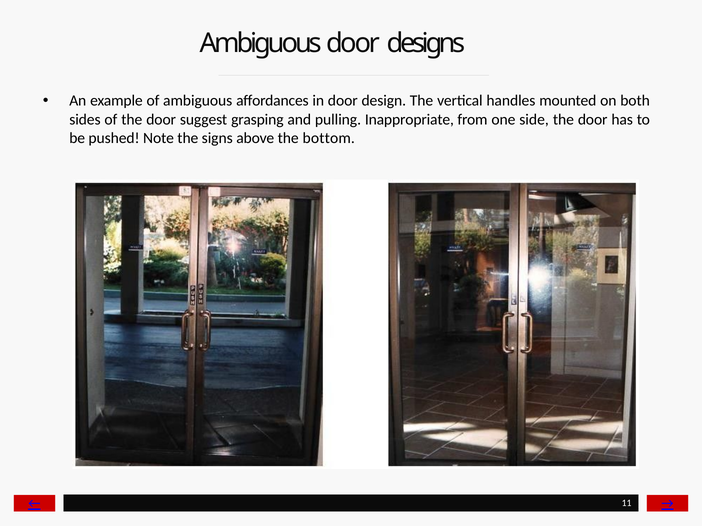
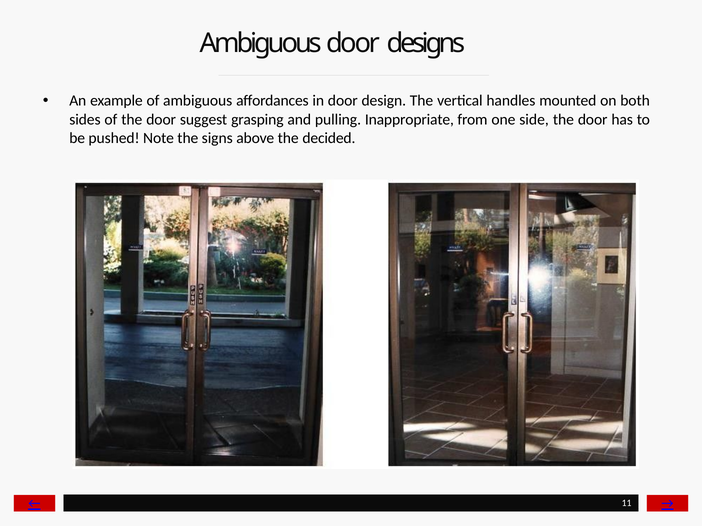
bottom: bottom -> decided
